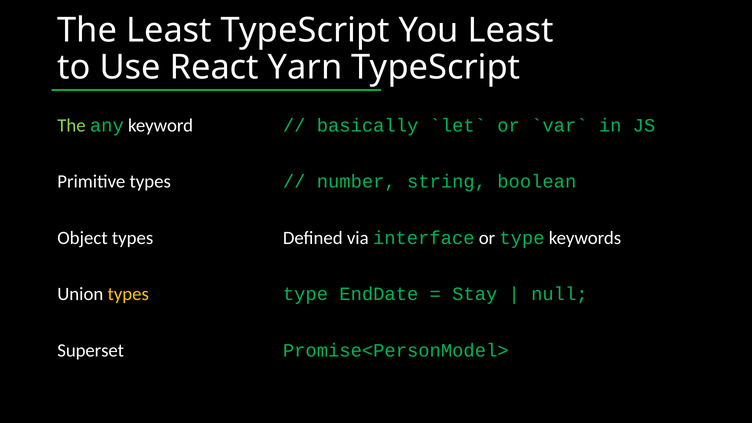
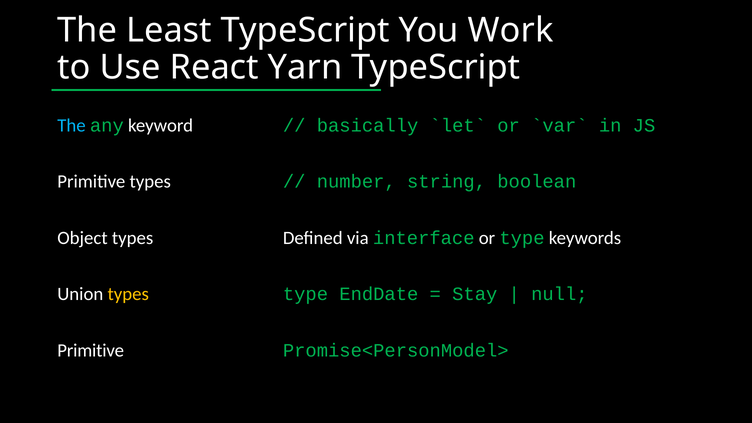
You Least: Least -> Work
The at (72, 125) colour: light green -> light blue
Superset at (91, 351): Superset -> Primitive
